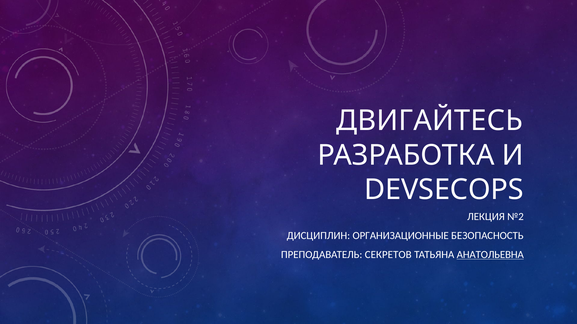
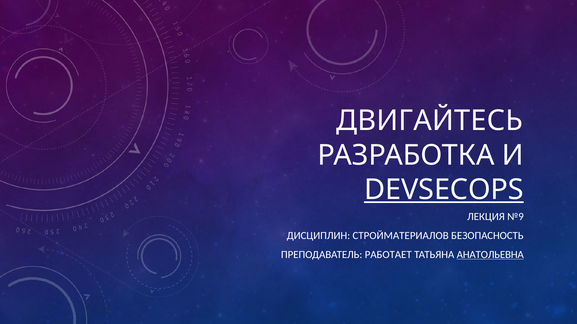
DEVSECOPS underline: none -> present
№2: №2 -> №9
ОРГАНИЗАЦИОННЫЕ: ОРГАНИЗАЦИОННЫЕ -> СТРОЙМАТЕРИАЛОВ
СЕКРЕТОВ: СЕКРЕТОВ -> РАБОТАЕТ
